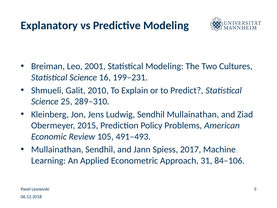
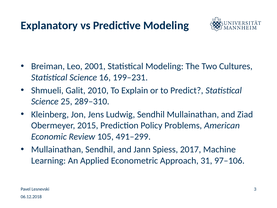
491–493: 491–493 -> 491–299
84–106: 84–106 -> 97–106
